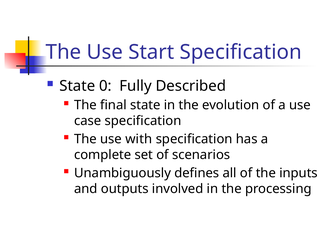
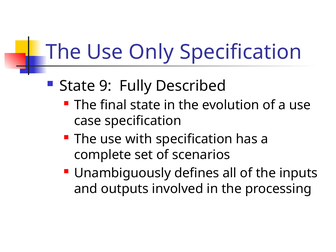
Start: Start -> Only
0: 0 -> 9
